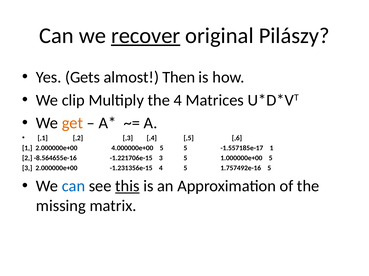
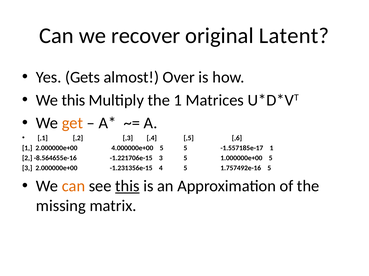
recover underline: present -> none
Pilászy: Pilászy -> Latent
Then: Then -> Over
We clip: clip -> this
the 4: 4 -> 1
can at (73, 187) colour: blue -> orange
